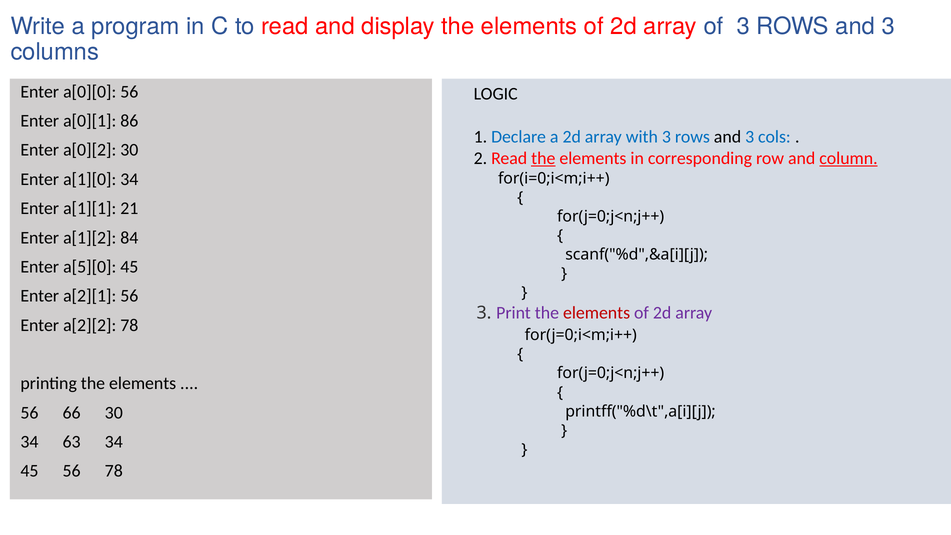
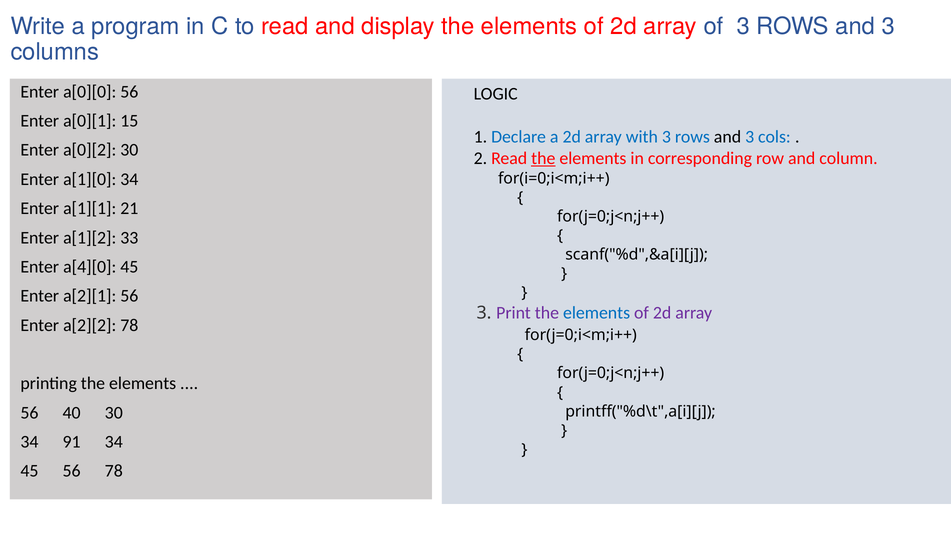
86: 86 -> 15
column underline: present -> none
84: 84 -> 33
a[5][0: a[5][0 -> a[4][0
elements at (597, 313) colour: red -> blue
66: 66 -> 40
63: 63 -> 91
